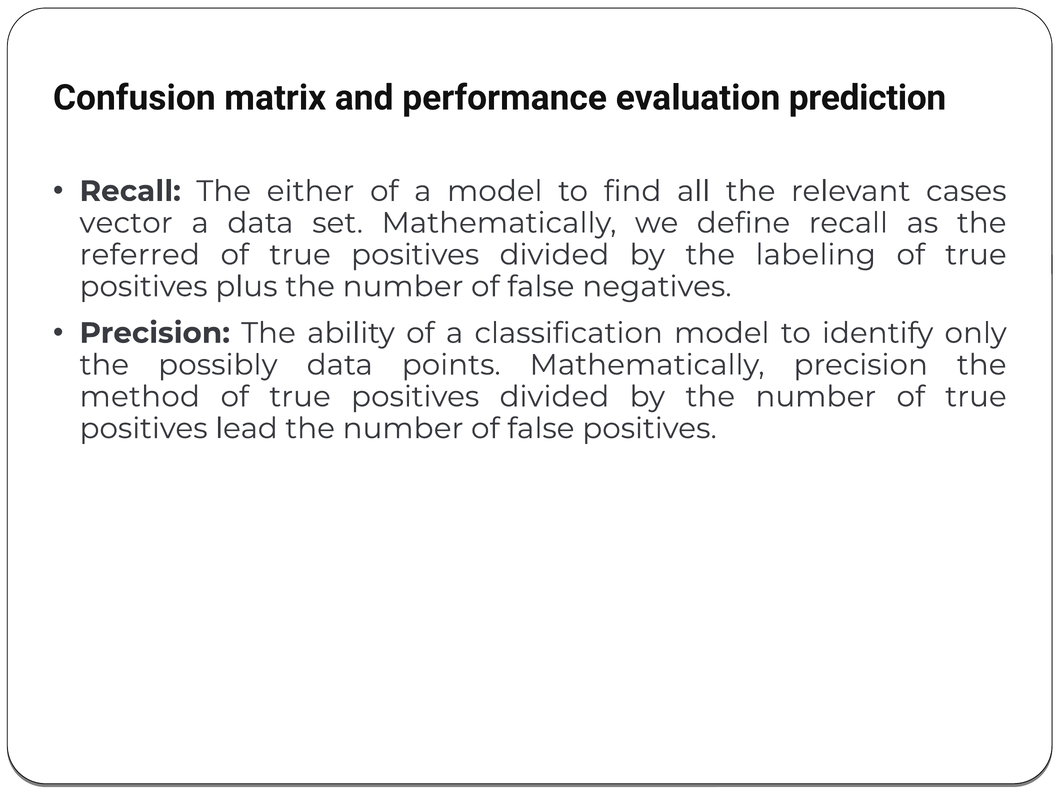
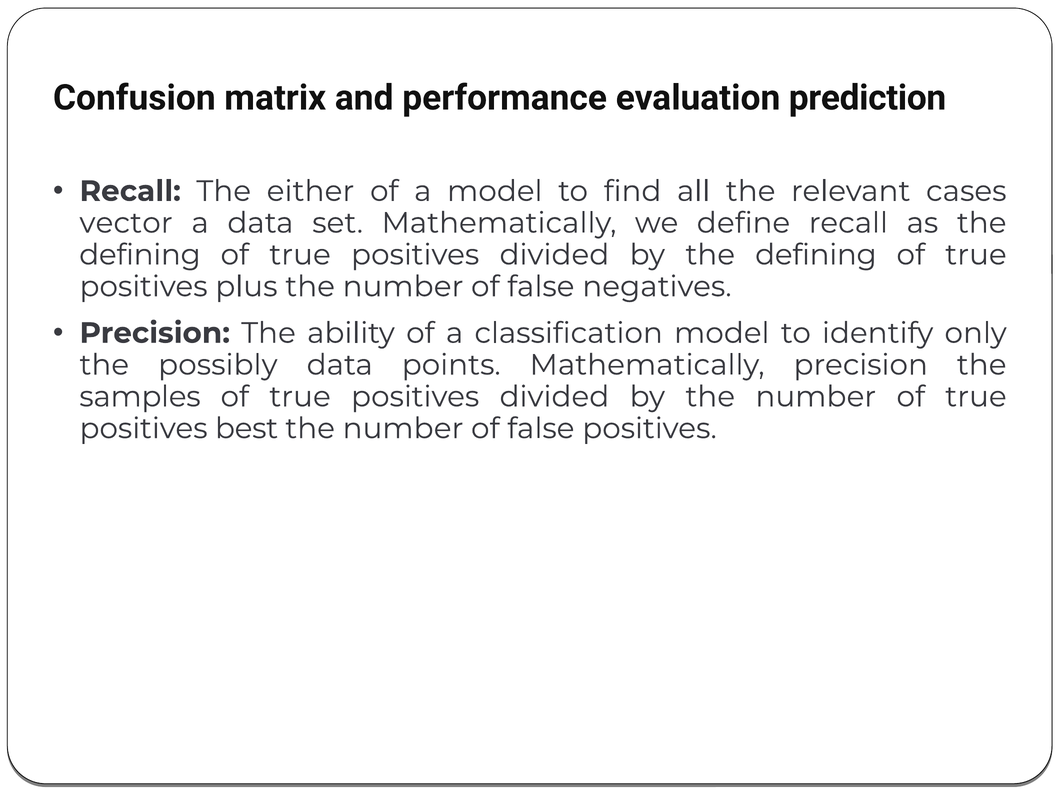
referred at (140, 255): referred -> defining
by the labeling: labeling -> defining
method: method -> samples
lead: lead -> best
